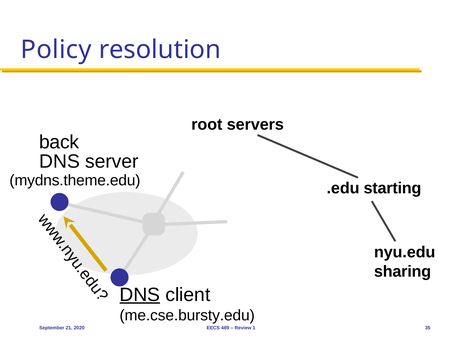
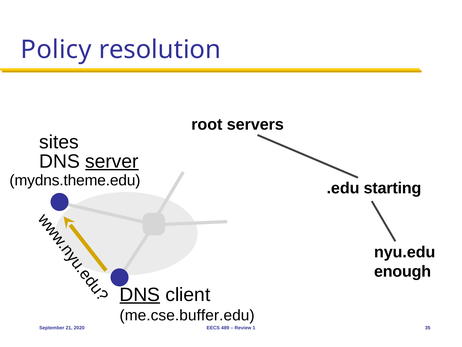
back: back -> sites
server underline: none -> present
sharing: sharing -> enough
me.cse.bursty.edu: me.cse.bursty.edu -> me.cse.buffer.edu
